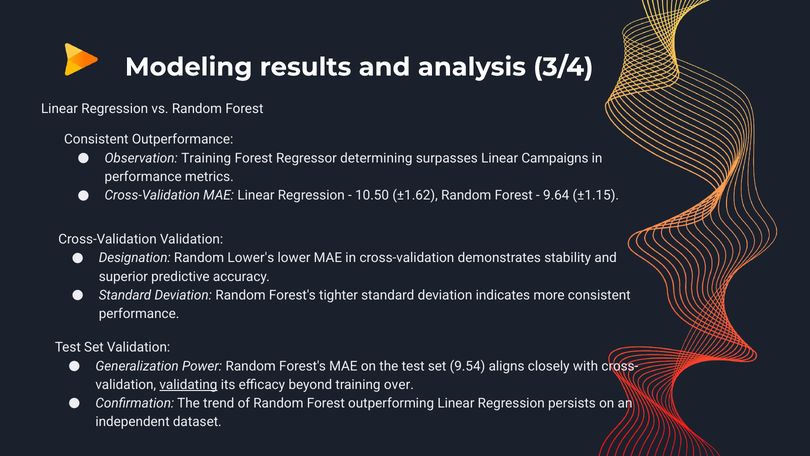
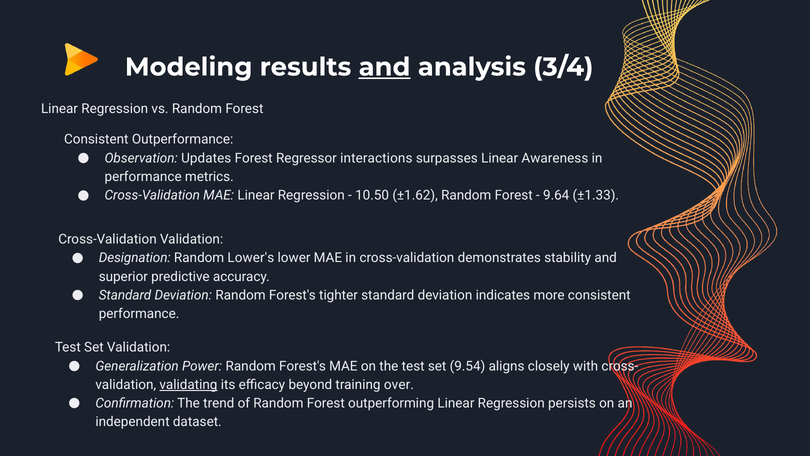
and at (385, 67) underline: none -> present
Observation Training: Training -> Updates
determining: determining -> interactions
Campaigns: Campaigns -> Awareness
±1.15: ±1.15 -> ±1.33
